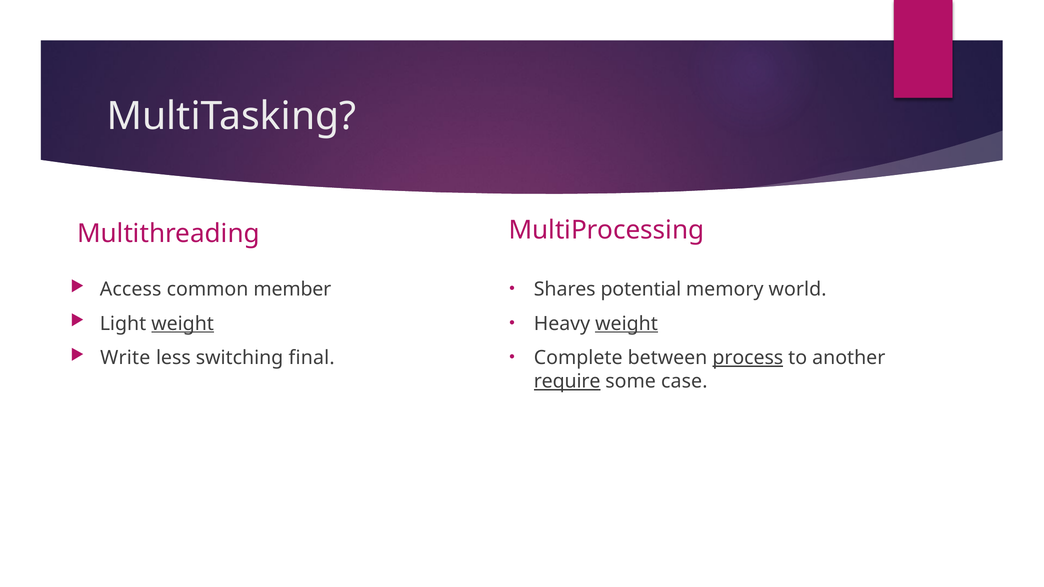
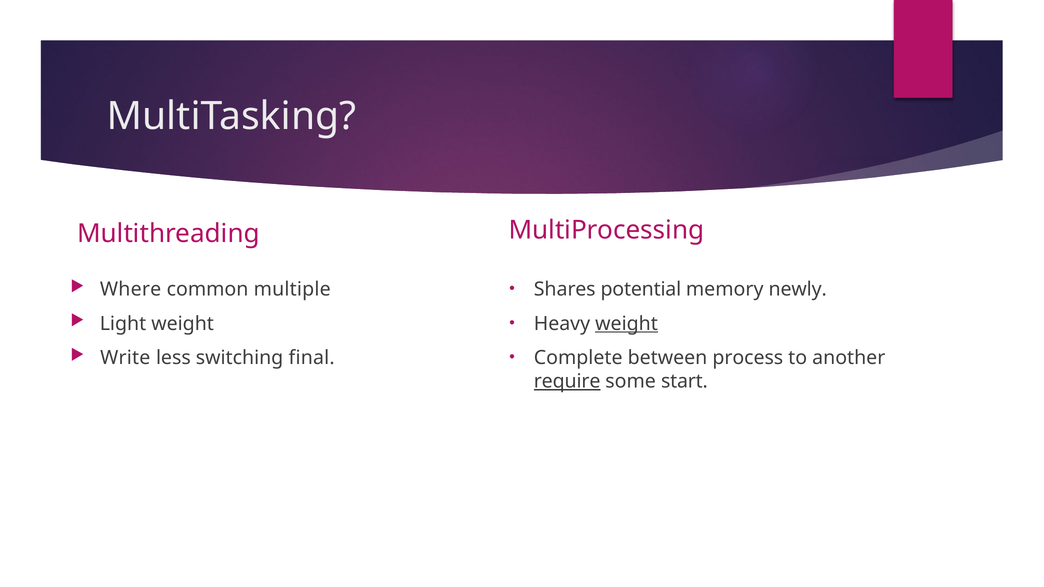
Access: Access -> Where
member: member -> multiple
world: world -> newly
weight at (183, 324) underline: present -> none
process underline: present -> none
case: case -> start
